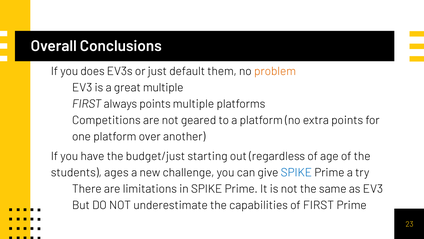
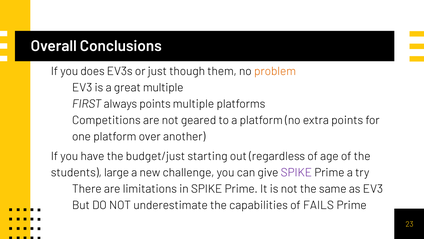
default: default -> though
ages: ages -> large
SPIKE at (296, 172) colour: blue -> purple
FIRST: FIRST -> FAILS
